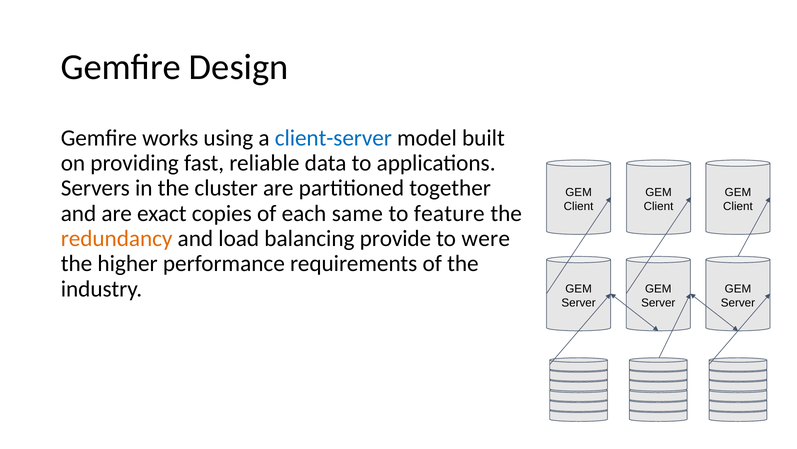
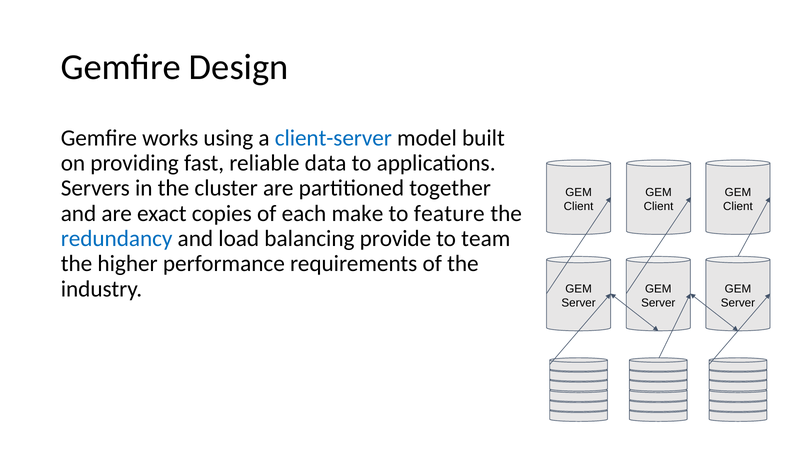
same: same -> make
redundancy colour: orange -> blue
were: were -> team
